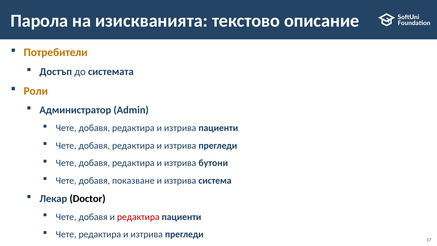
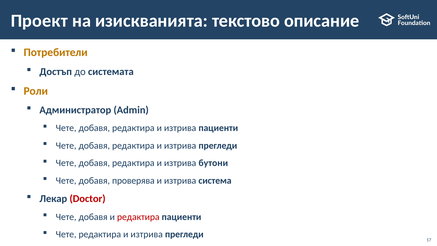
Парола: Парола -> Проект
показване: показване -> проверява
Doctor colour: black -> red
